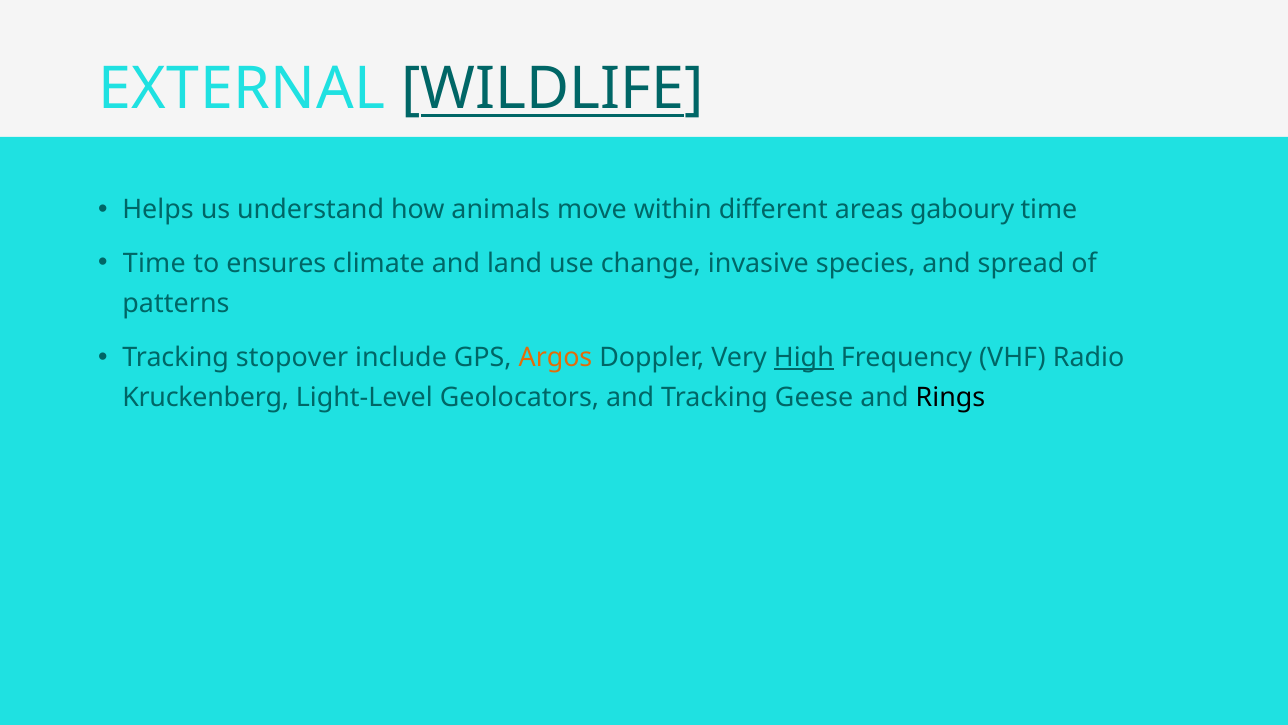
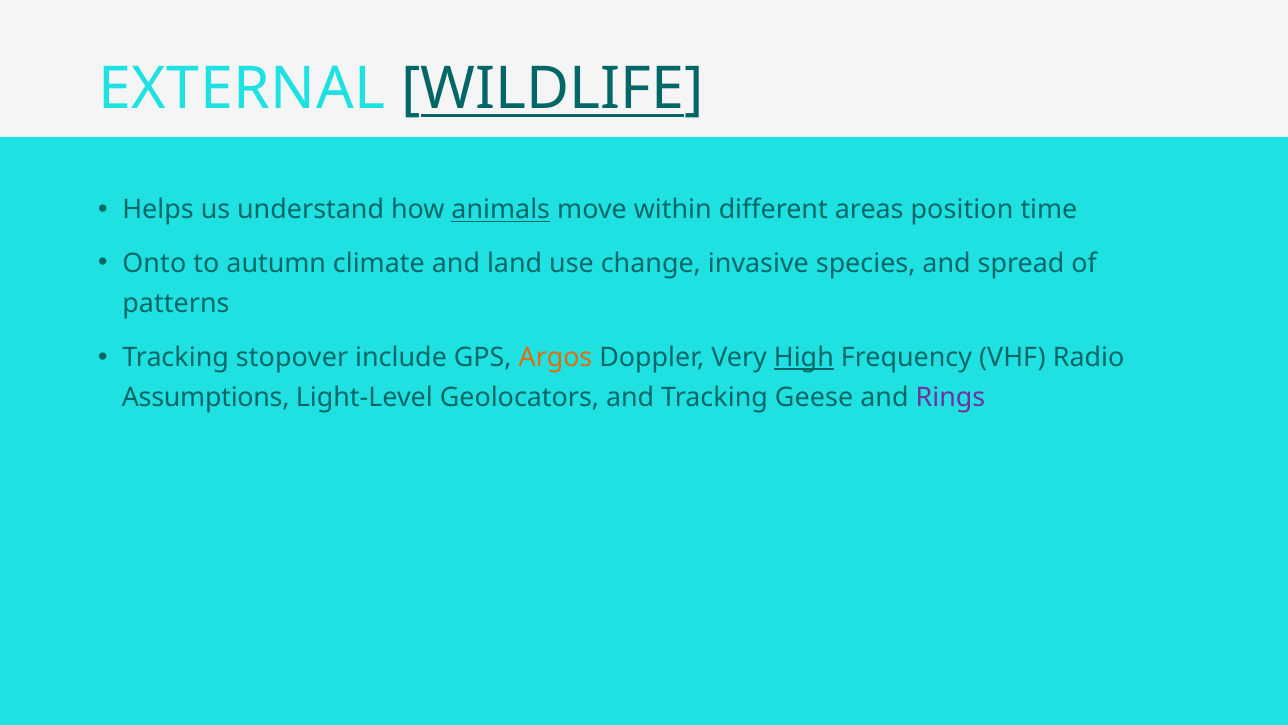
animals underline: none -> present
gaboury: gaboury -> position
Time at (154, 263): Time -> Onto
ensures: ensures -> autumn
Kruckenberg: Kruckenberg -> Assumptions
Rings colour: black -> purple
